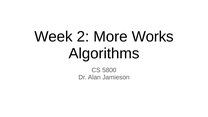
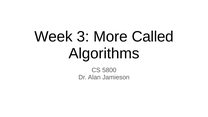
2: 2 -> 3
Works: Works -> Called
